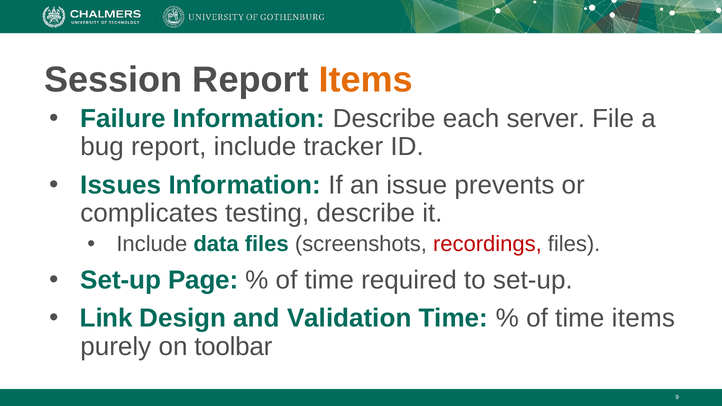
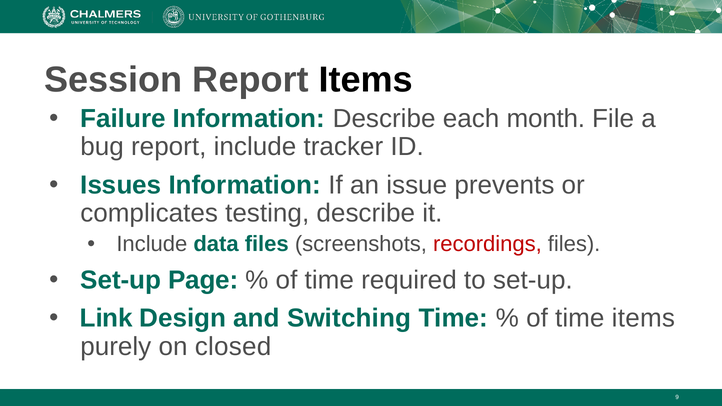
Items at (366, 80) colour: orange -> black
server: server -> month
Validation: Validation -> Switching
toolbar: toolbar -> closed
